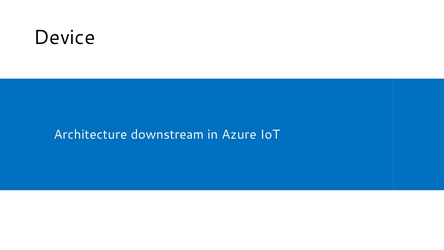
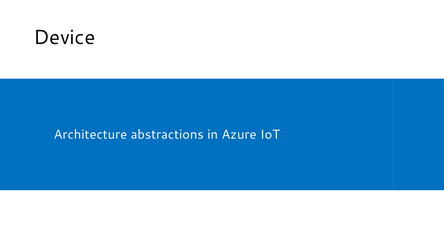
downstream: downstream -> abstractions
